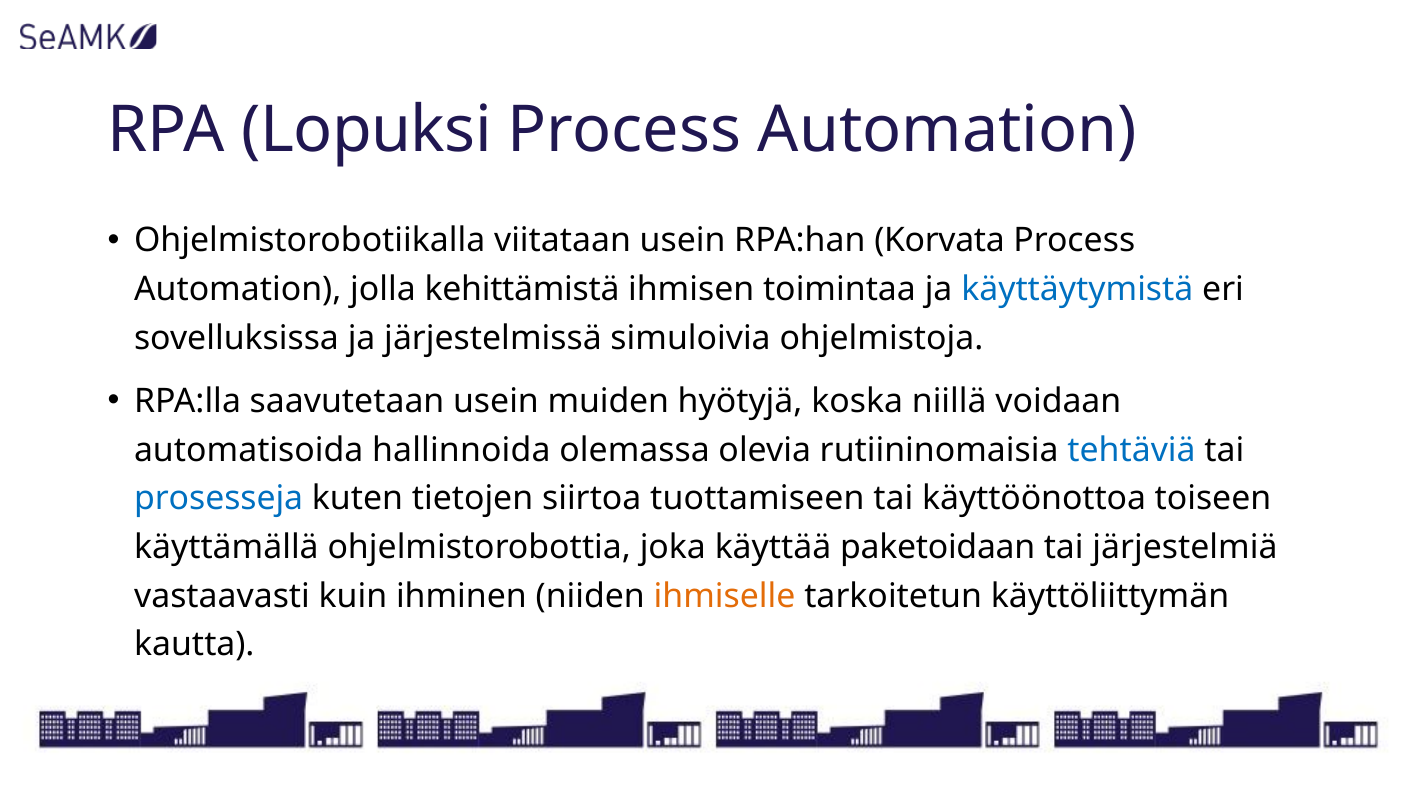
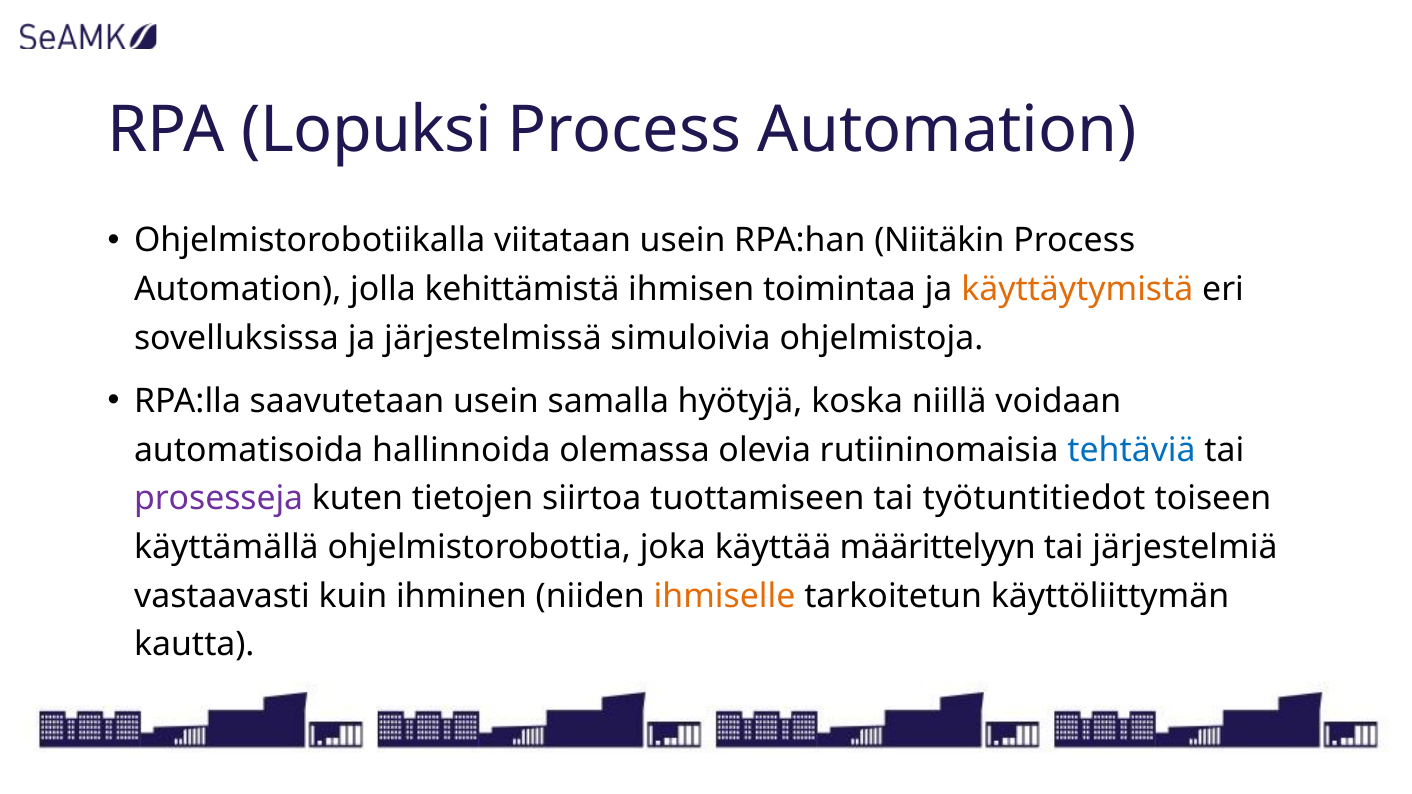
Korvata: Korvata -> Niitäkin
käyttäytymistä colour: blue -> orange
muiden: muiden -> samalla
prosesseja colour: blue -> purple
käyttöönottoa: käyttöönottoa -> työtuntitiedot
paketoidaan: paketoidaan -> määrittelyyn
